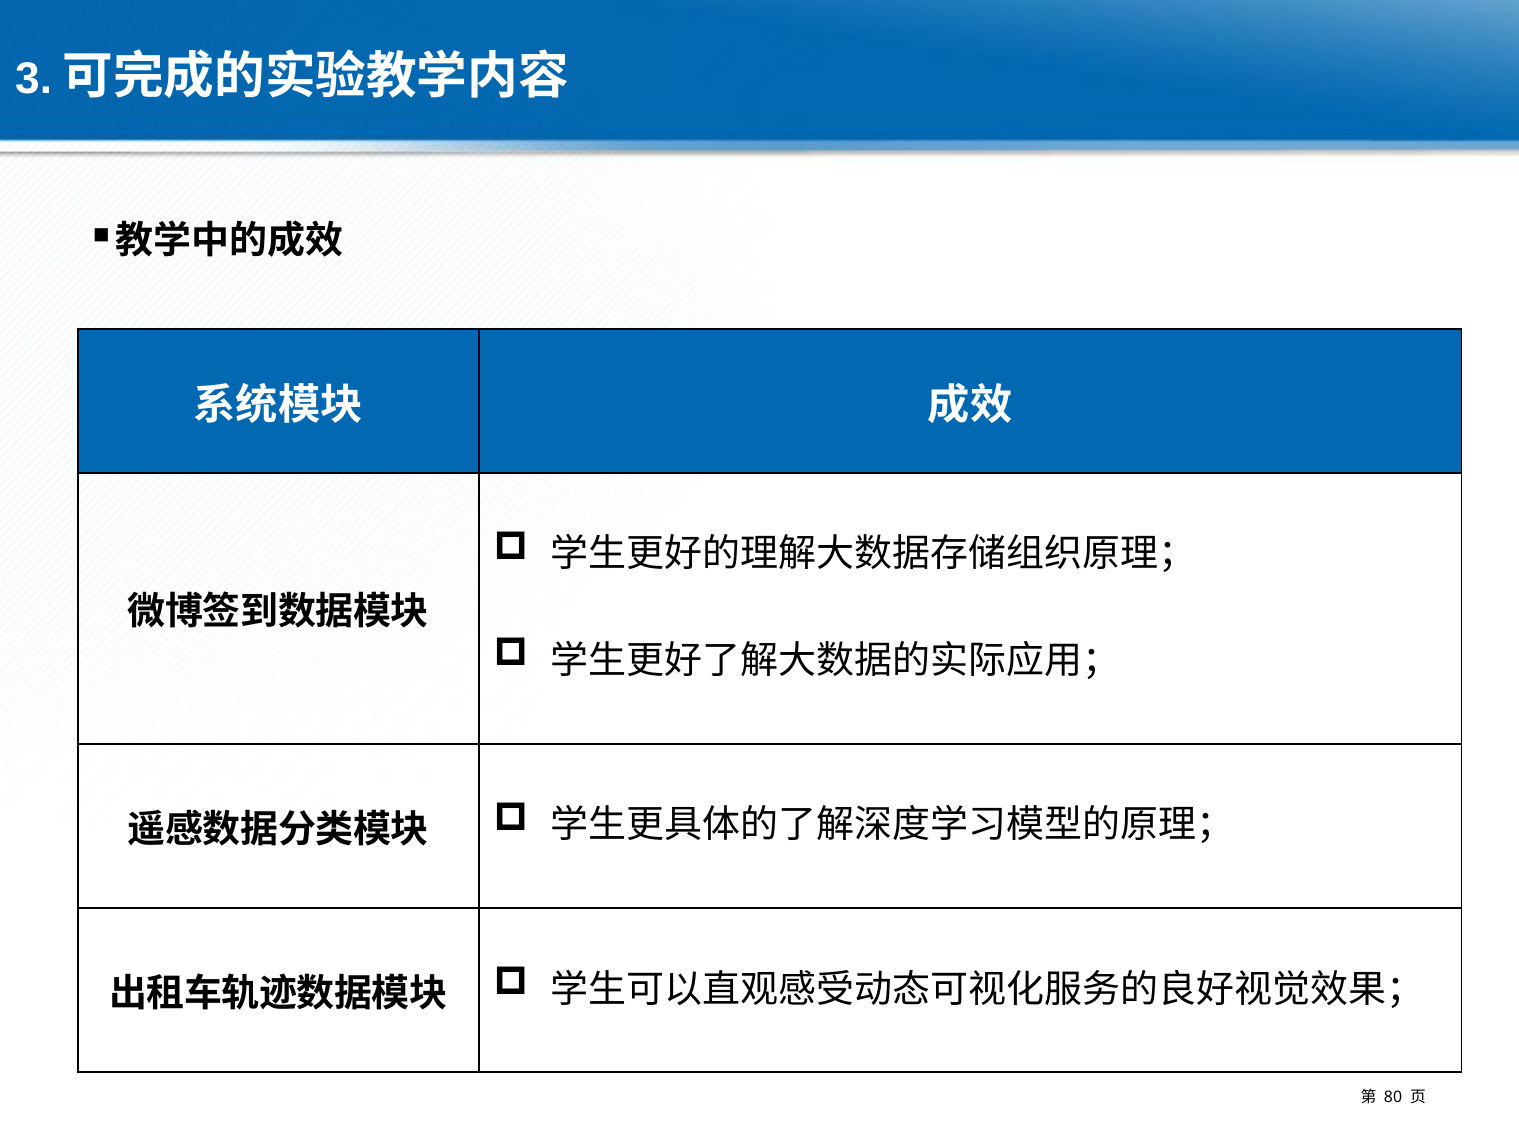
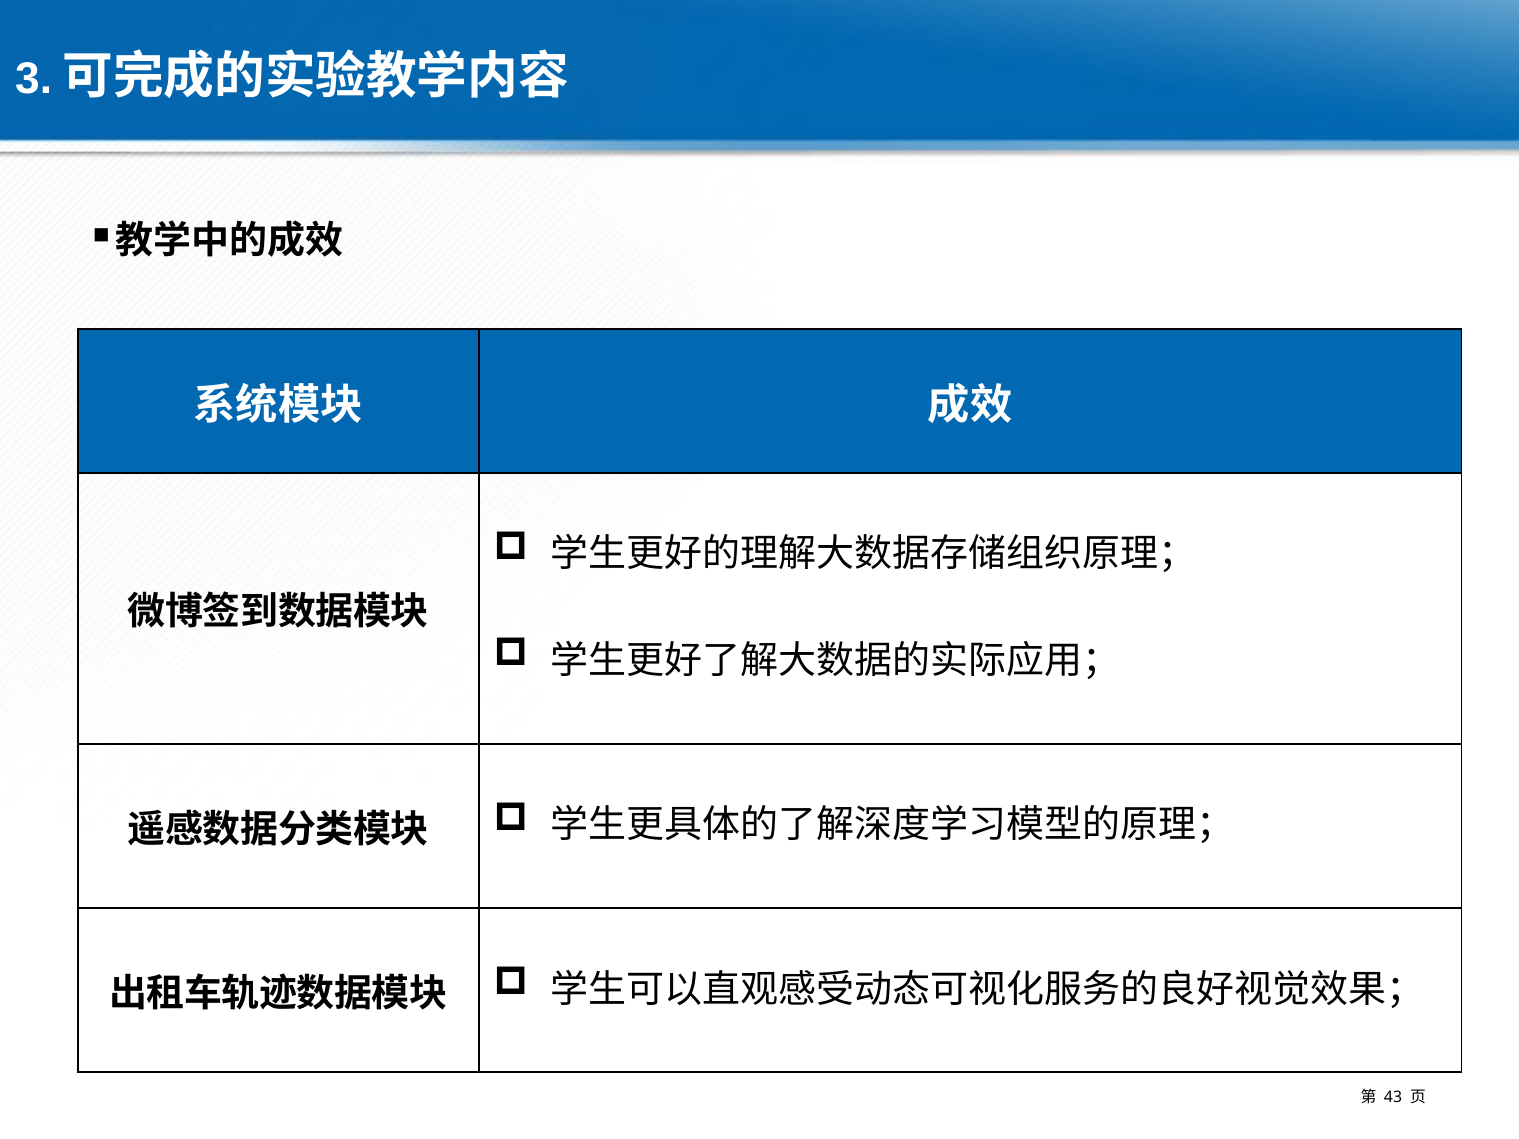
80: 80 -> 43
